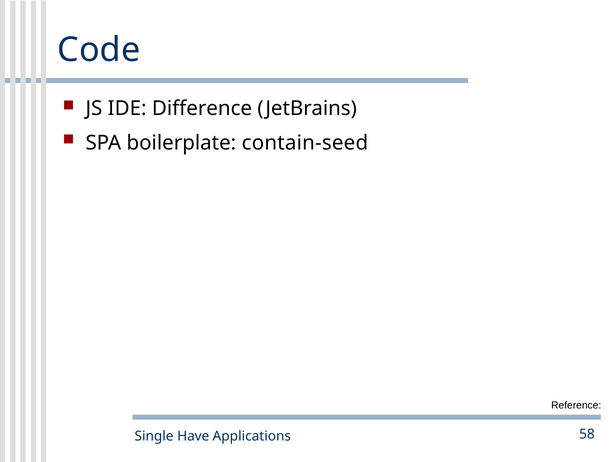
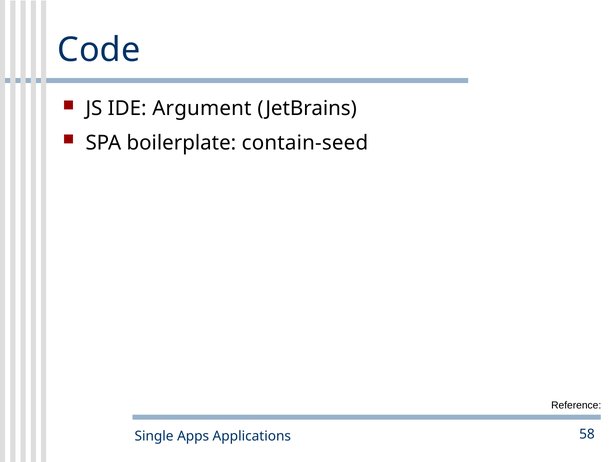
Difference: Difference -> Argument
Have: Have -> Apps
